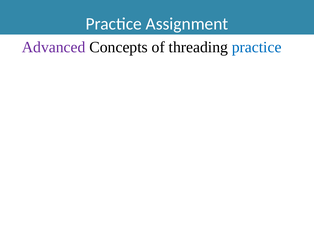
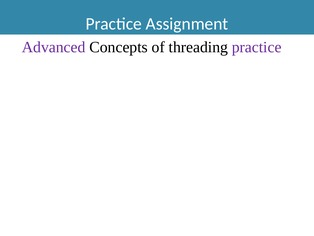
practice at (257, 47) colour: blue -> purple
